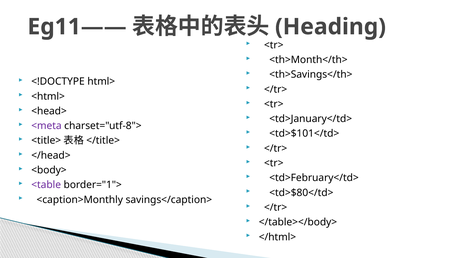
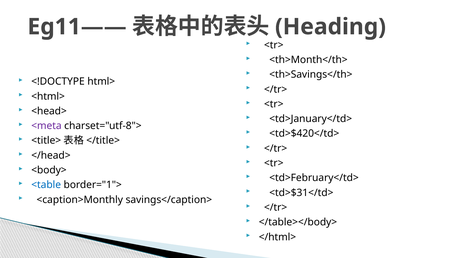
<td>$101</td>: <td>$101</td> -> <td>$420</td>
<table colour: purple -> blue
<td>$80</td>: <td>$80</td> -> <td>$31</td>
